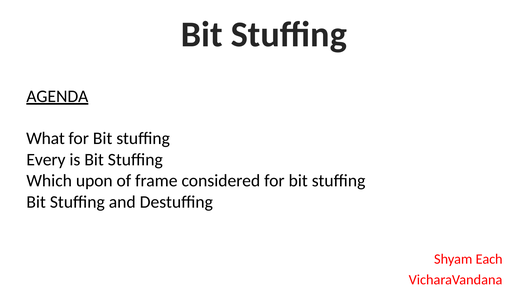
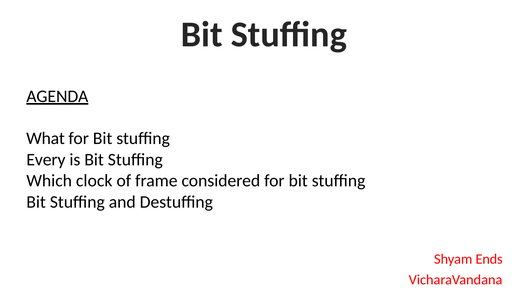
upon: upon -> clock
Each: Each -> Ends
